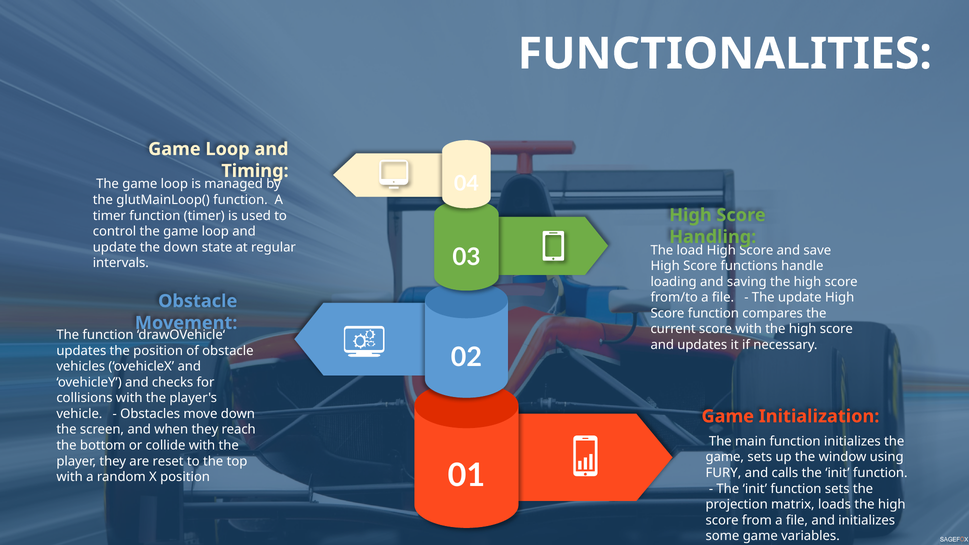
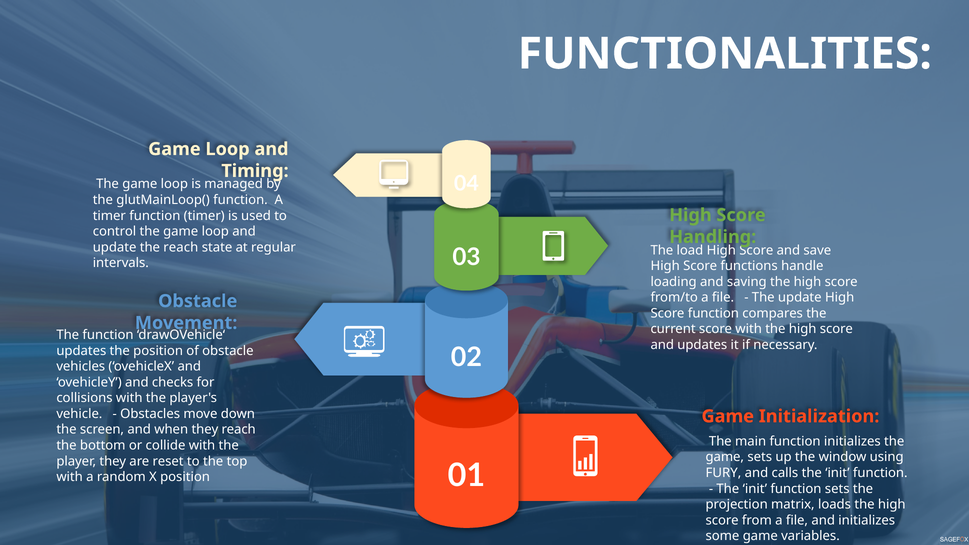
the down: down -> reach
